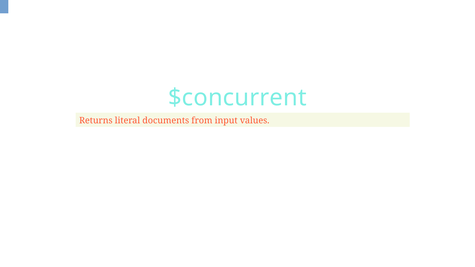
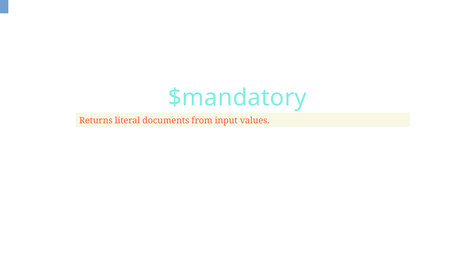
$concurrent: $concurrent -> $mandatory
